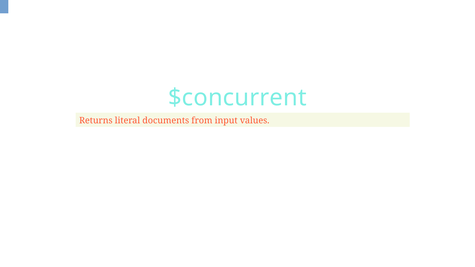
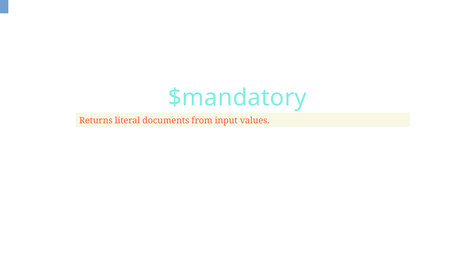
$concurrent: $concurrent -> $mandatory
